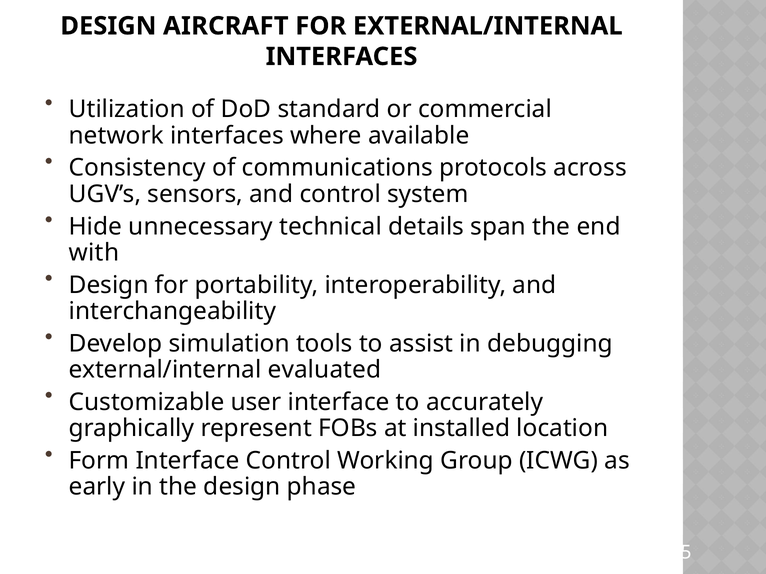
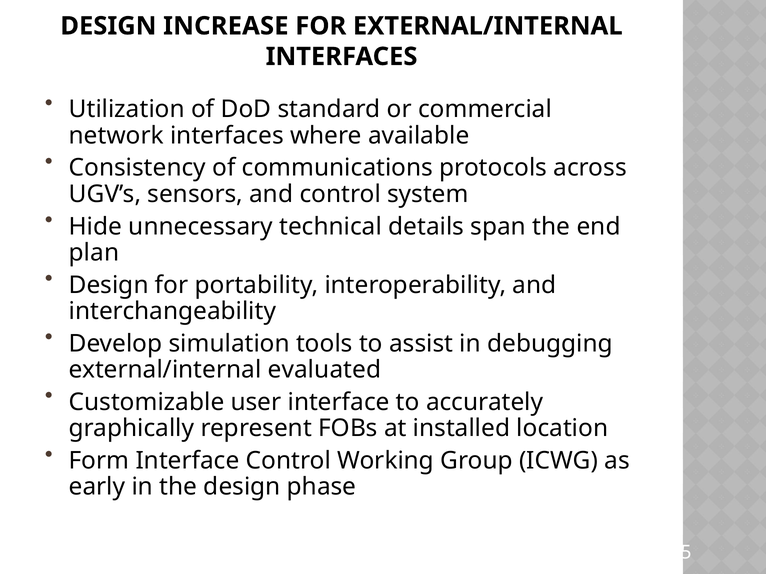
AIRCRAFT: AIRCRAFT -> INCREASE
with: with -> plan
